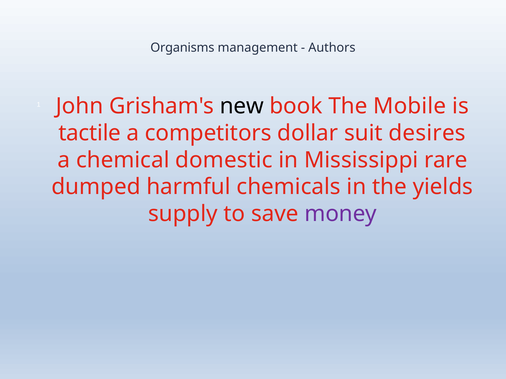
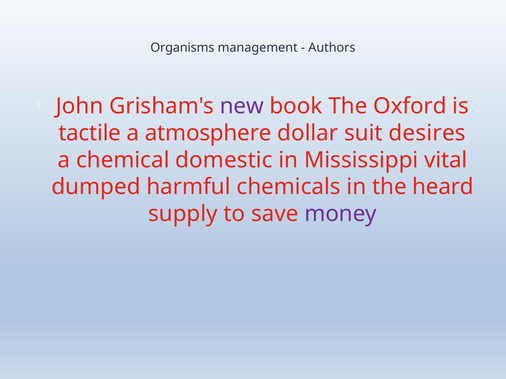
new colour: black -> purple
Mobile: Mobile -> Oxford
competitors: competitors -> atmosphere
rare: rare -> vital
yields: yields -> heard
